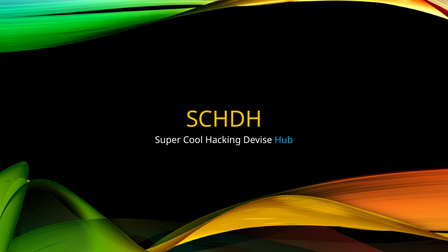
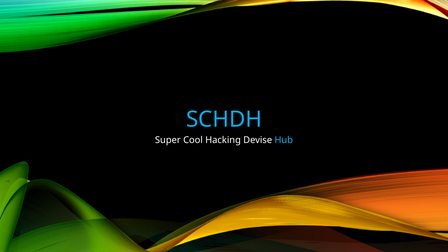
SCHDH colour: yellow -> light blue
